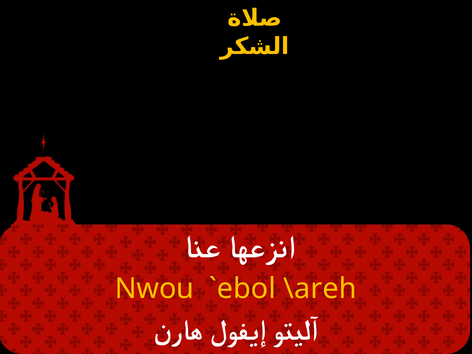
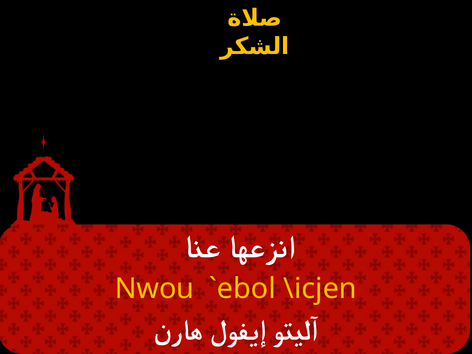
\areh: \areh -> \icjen
